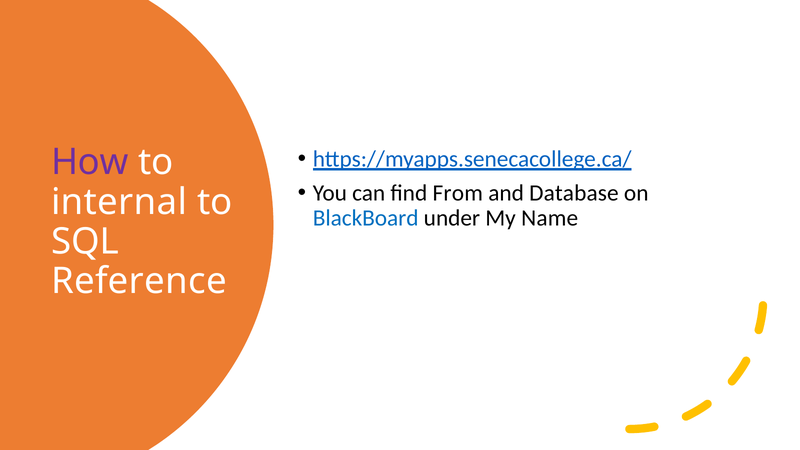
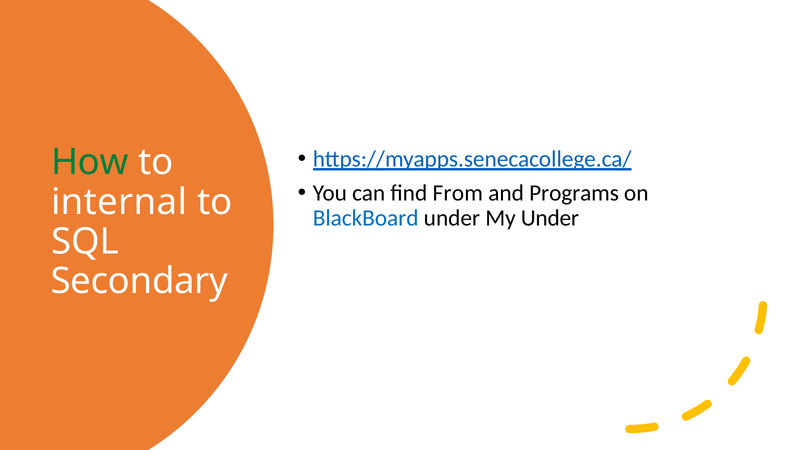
How colour: purple -> green
Database: Database -> Programs
My Name: Name -> Under
Reference: Reference -> Secondary
